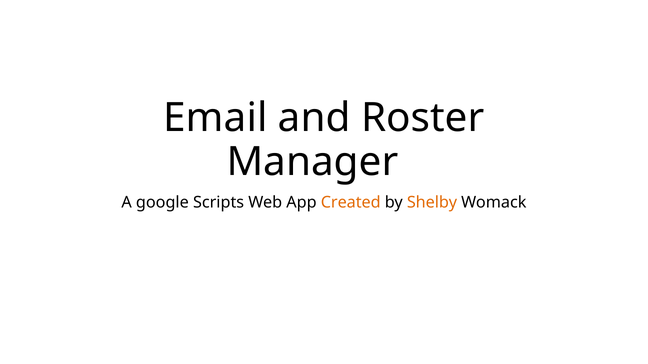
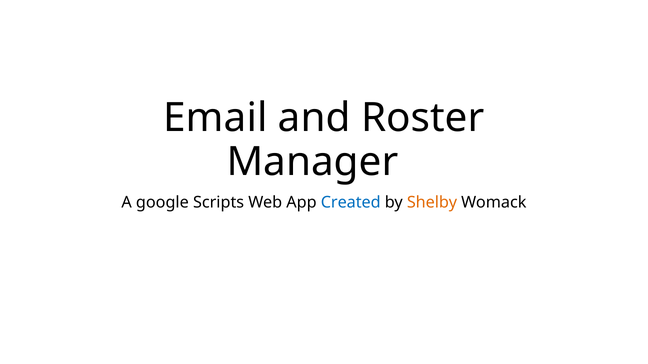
Created colour: orange -> blue
